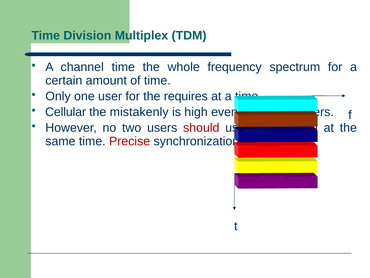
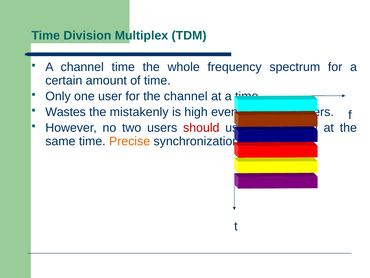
the requires: requires -> channel
Cellular: Cellular -> Wastes
Precise colour: red -> orange
